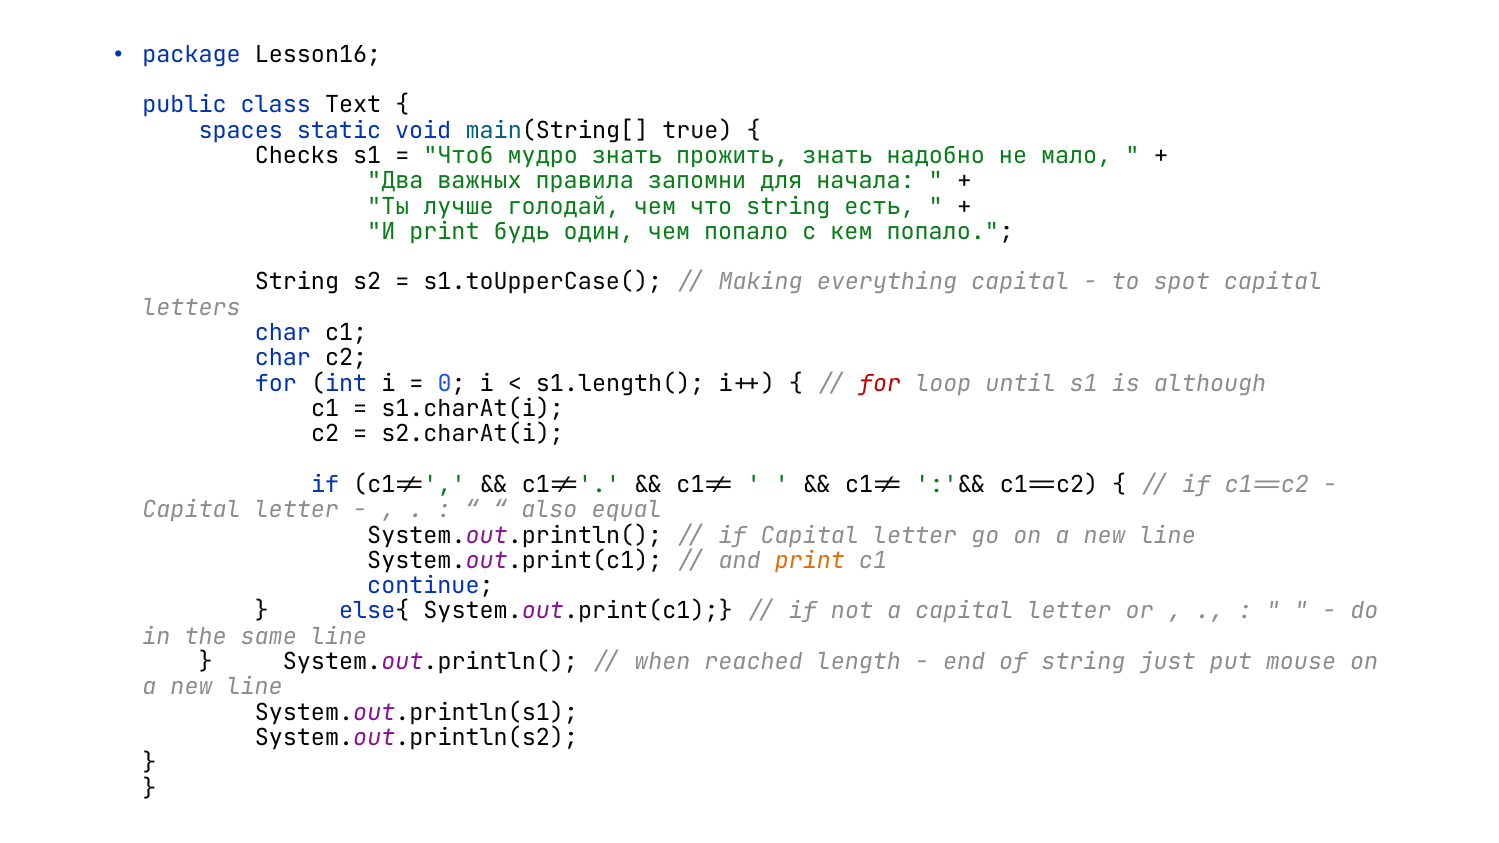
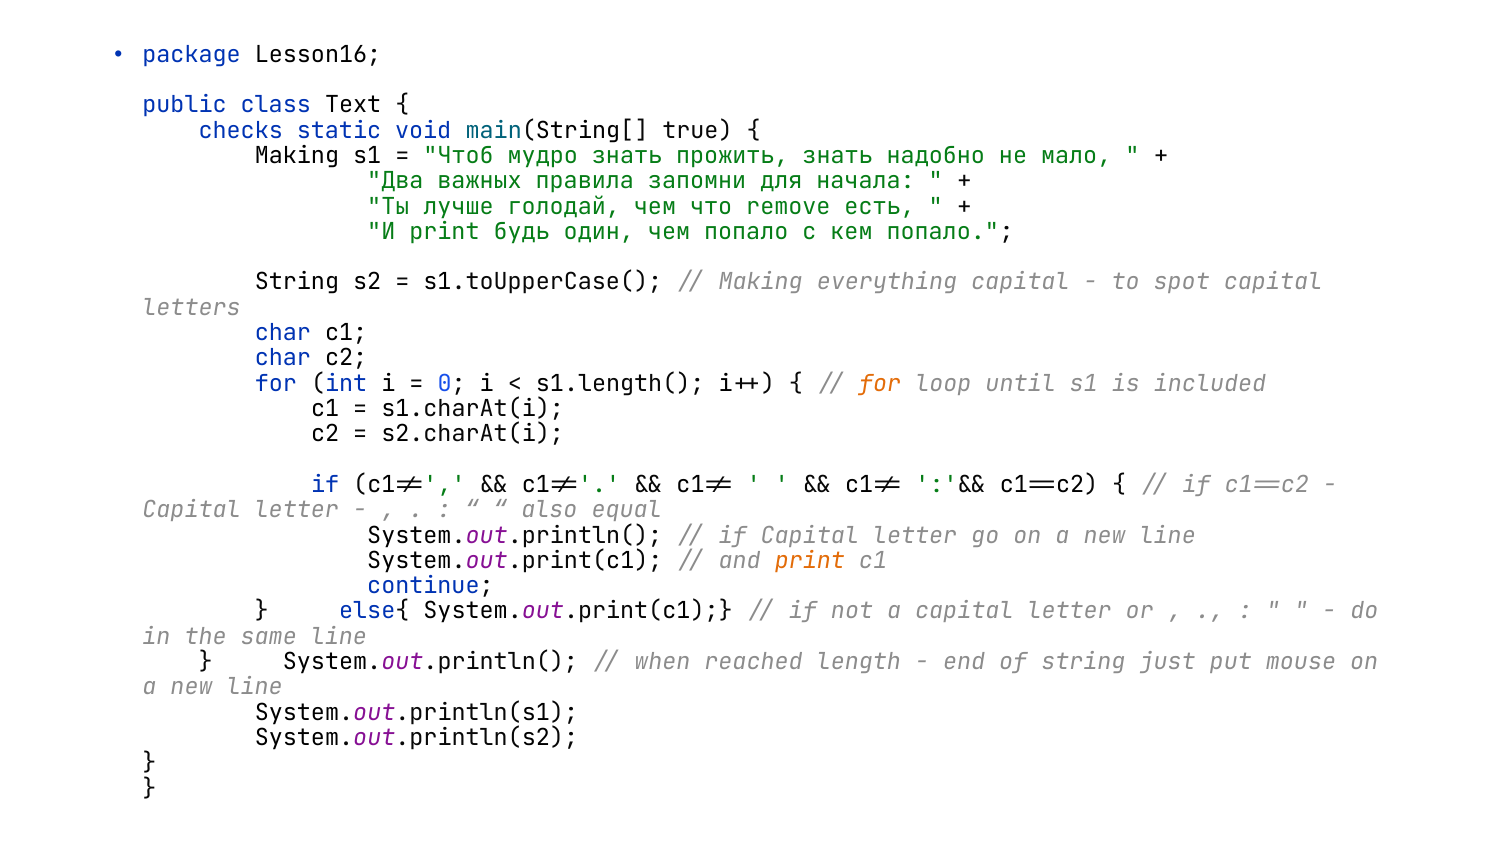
spaces: spaces -> checks
Checks at (297, 156): Checks -> Making
что string: string -> remove
for at (880, 384) colour: red -> orange
although: although -> included
